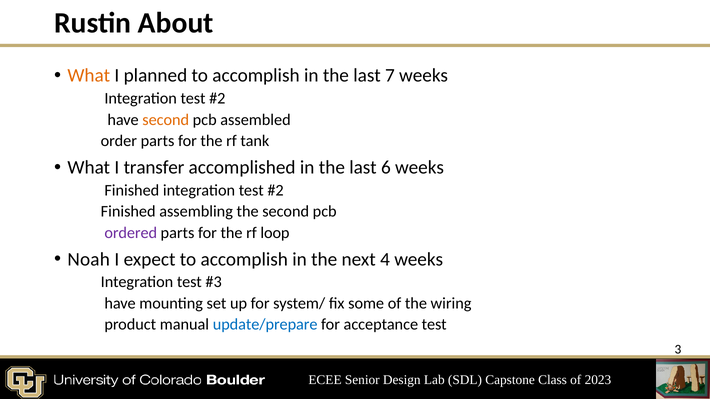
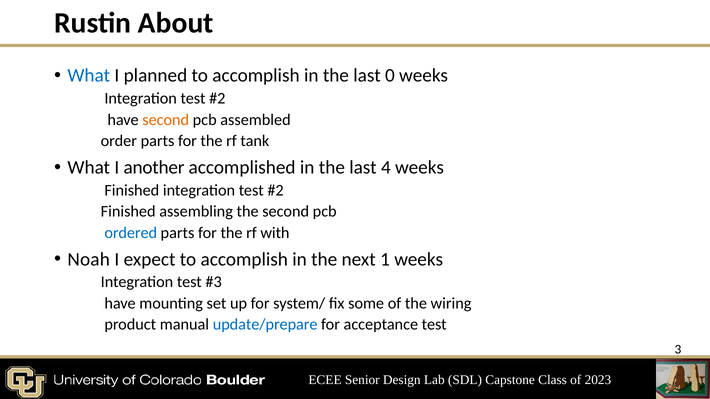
What at (89, 76) colour: orange -> blue
7: 7 -> 0
transfer: transfer -> another
6: 6 -> 4
ordered colour: purple -> blue
loop: loop -> with
4: 4 -> 1
